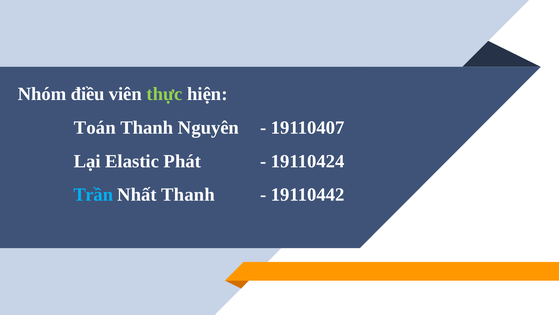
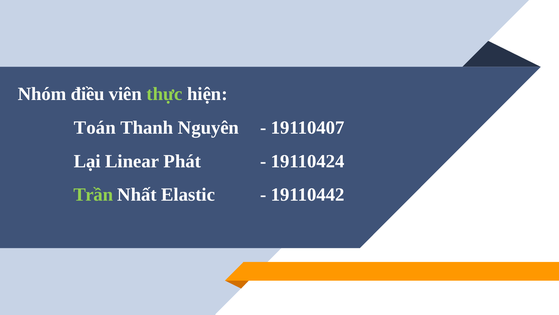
Elastic: Elastic -> Linear
Trần colour: light blue -> light green
Nhất Thanh: Thanh -> Elastic
